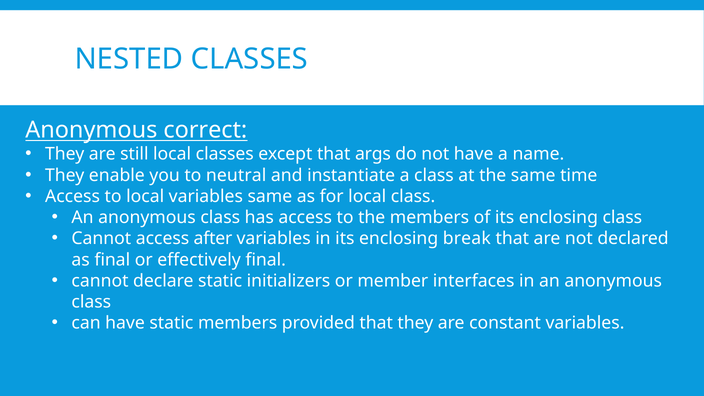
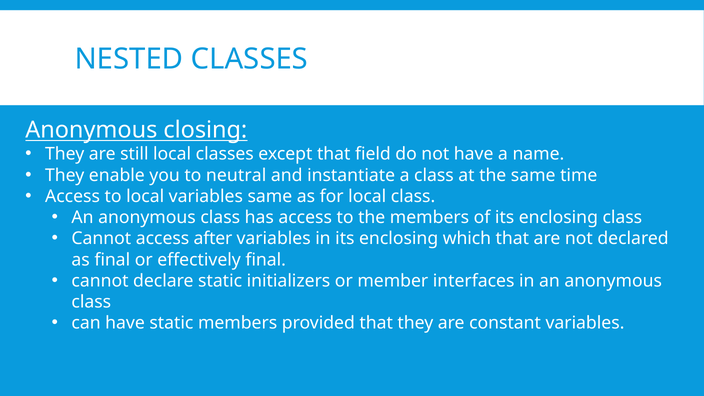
correct: correct -> closing
args: args -> field
break: break -> which
